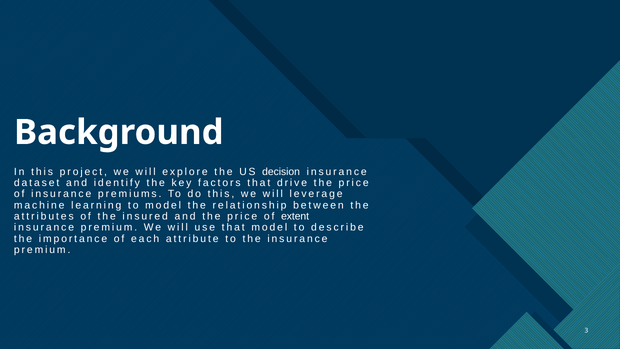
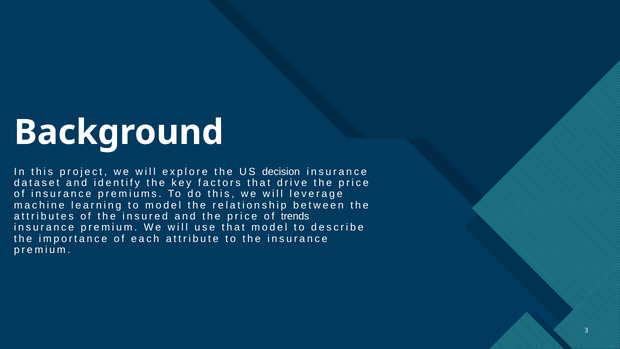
extent: extent -> trends
